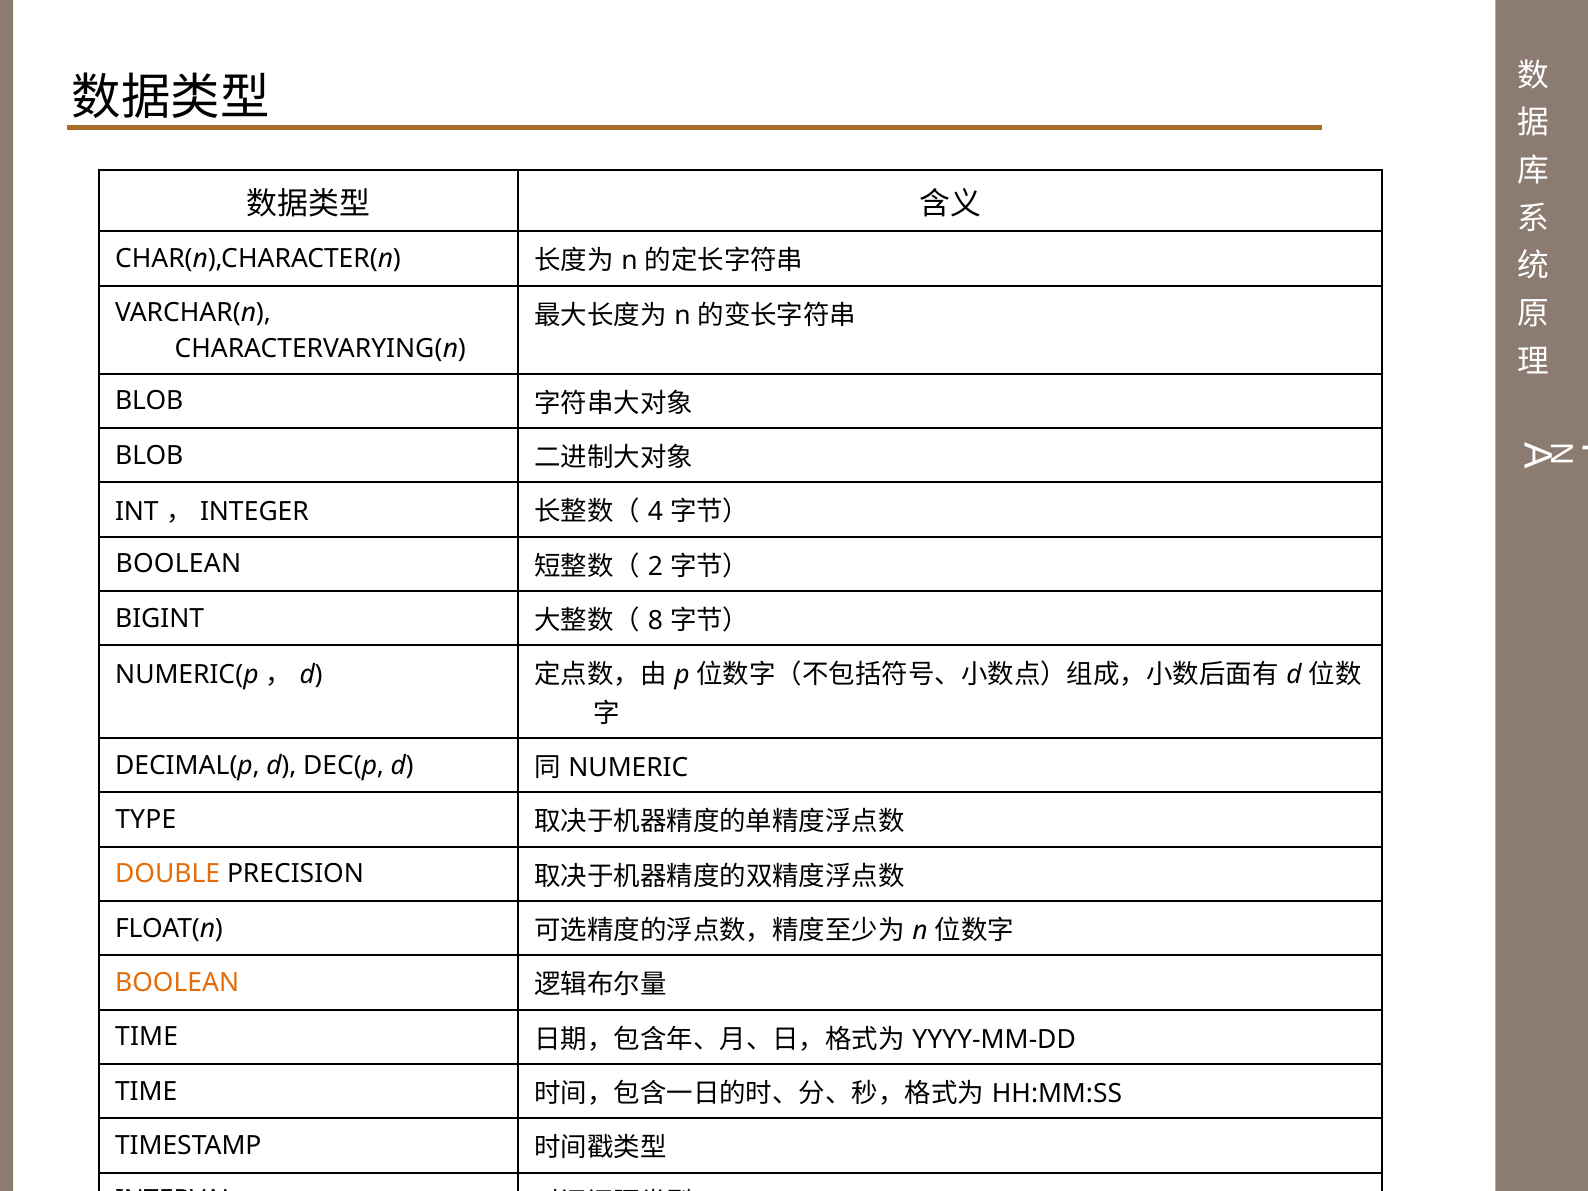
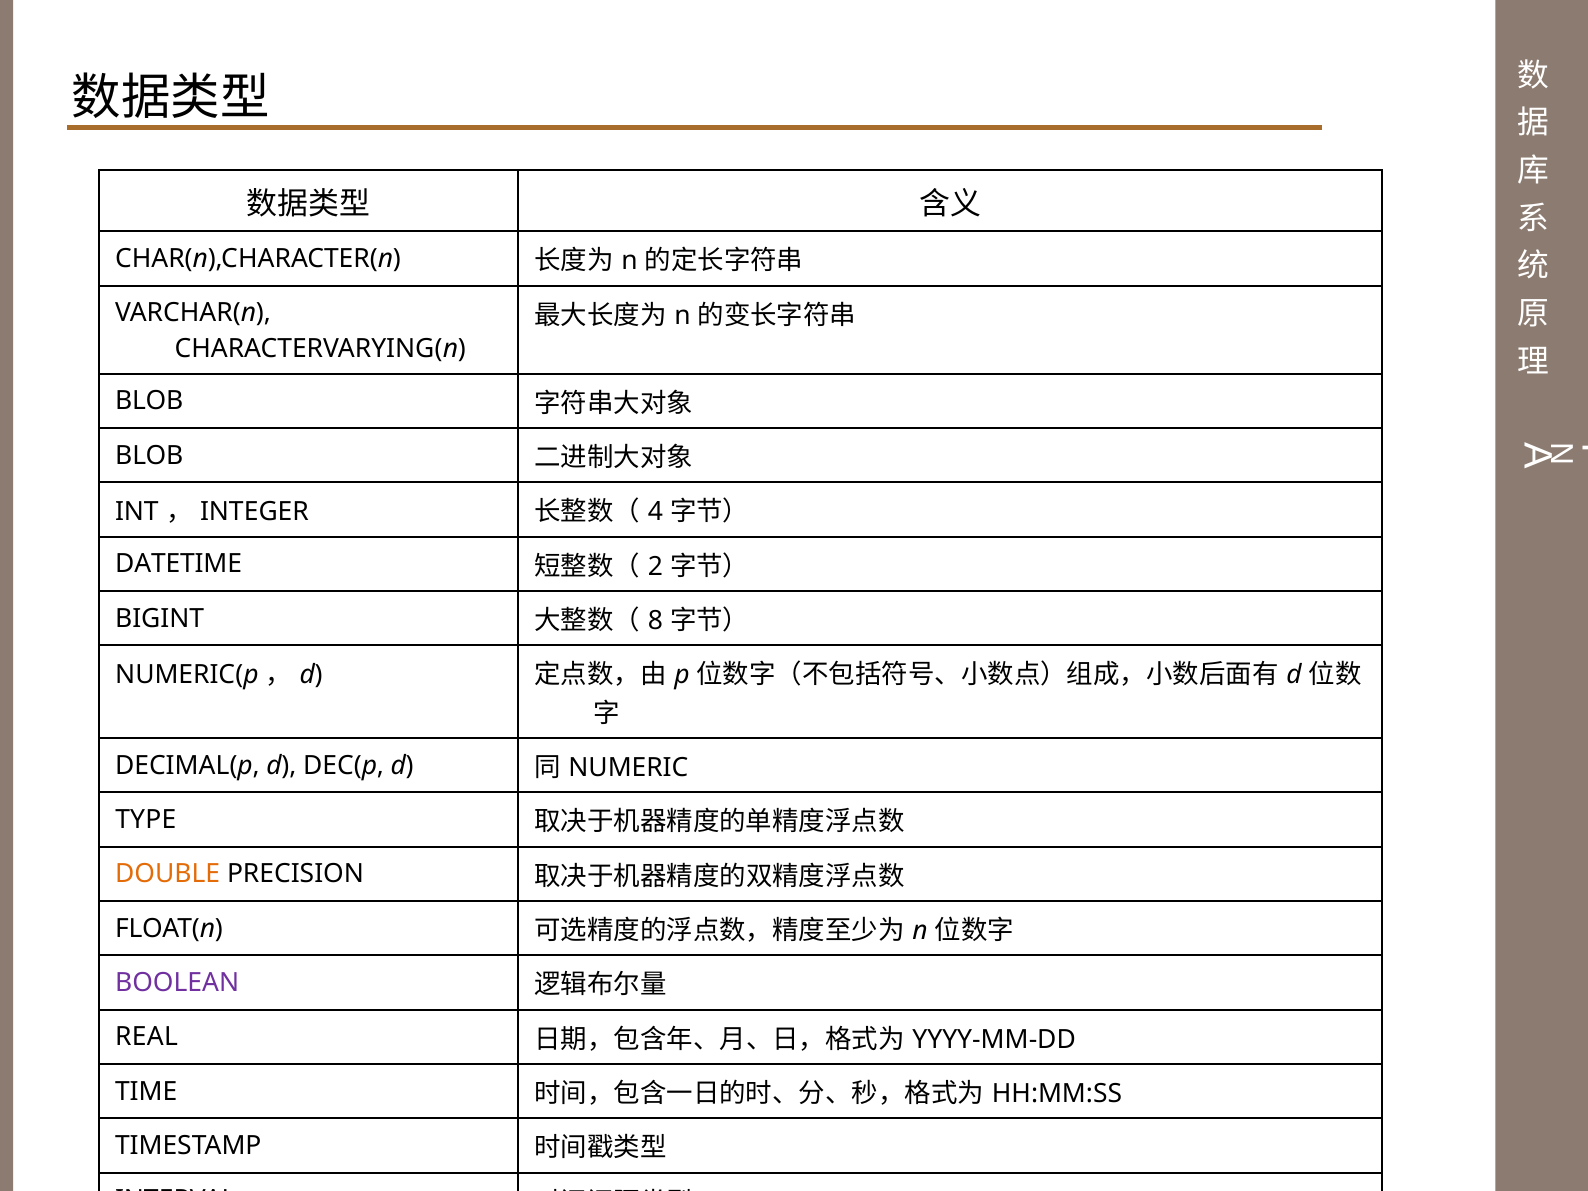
BOOLEAN at (178, 564): BOOLEAN -> DATETIME
BOOLEAN at (177, 983) colour: orange -> purple
TIME at (147, 1037): TIME -> REAL
